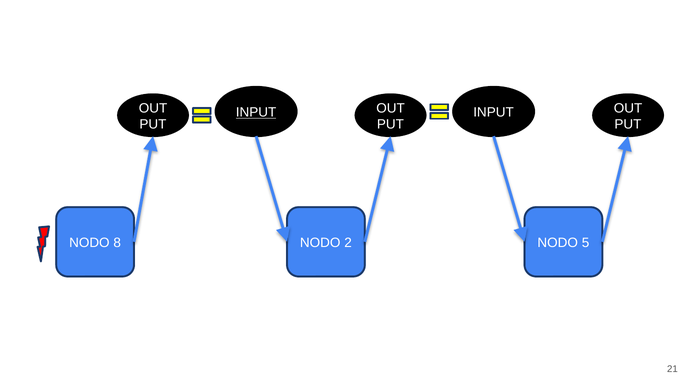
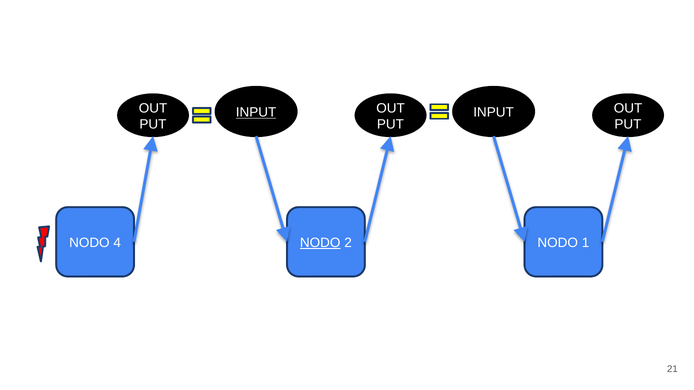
8: 8 -> 4
NODO at (320, 243) underline: none -> present
5: 5 -> 1
